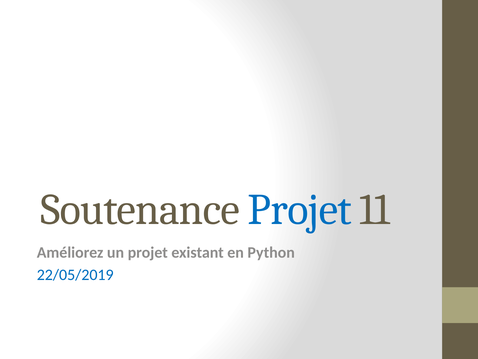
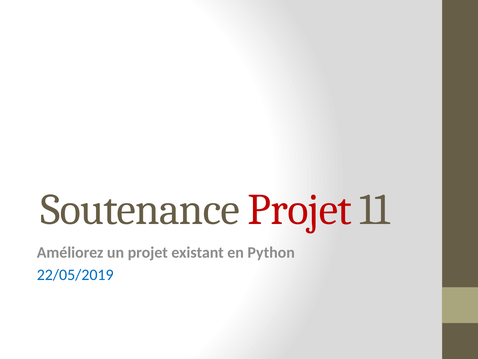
Projet at (300, 210) colour: blue -> red
